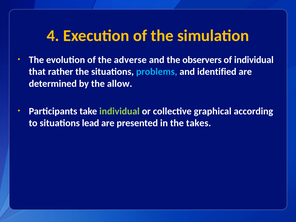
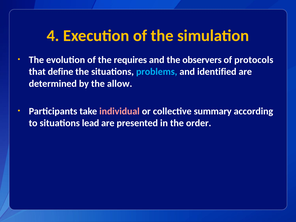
adverse: adverse -> requires
of individual: individual -> protocols
rather: rather -> define
individual at (119, 111) colour: light green -> pink
graphical: graphical -> summary
takes: takes -> order
